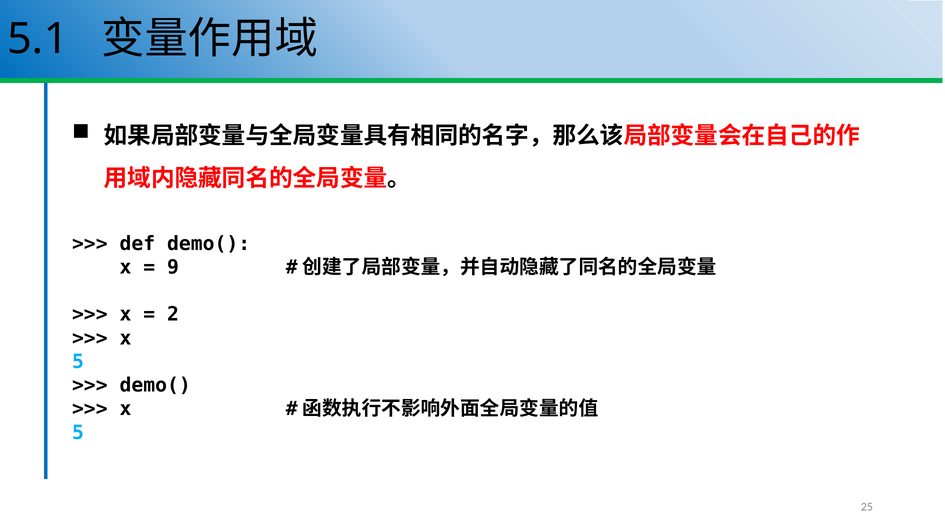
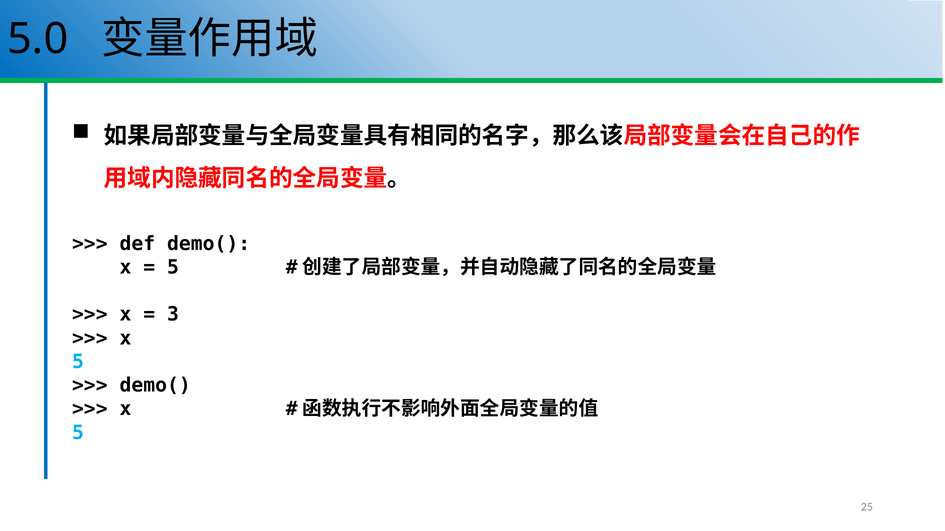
5.1: 5.1 -> 5.0
9 at (173, 267): 9 -> 5
2: 2 -> 3
